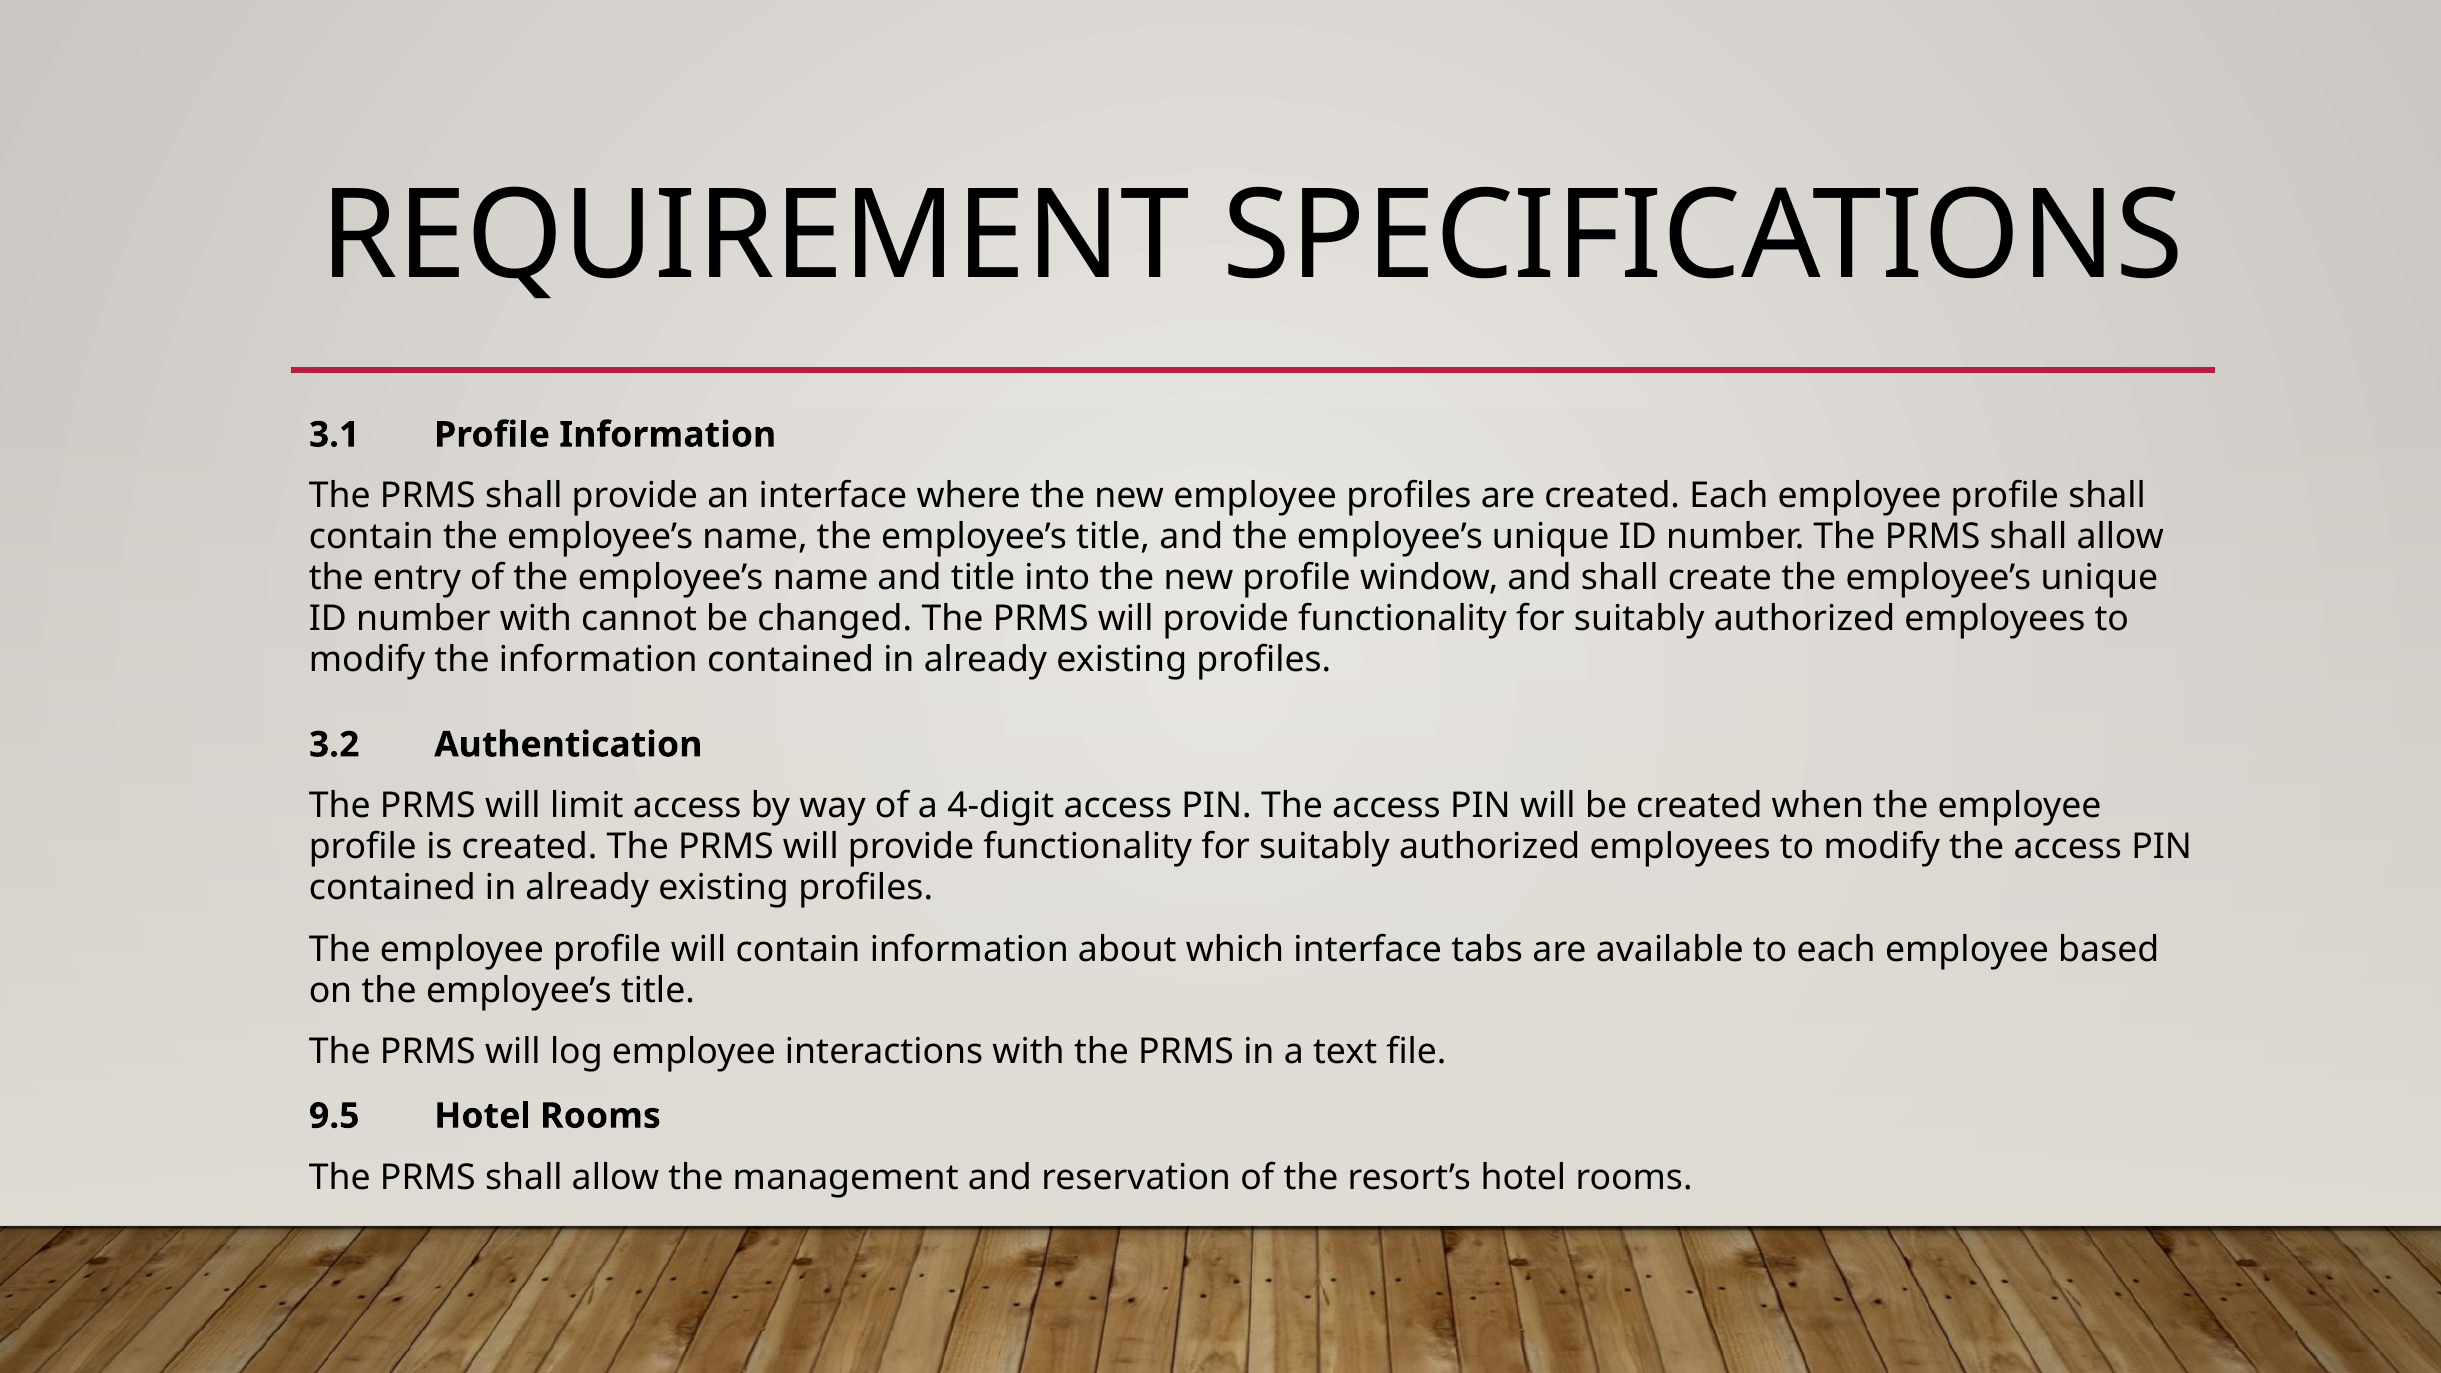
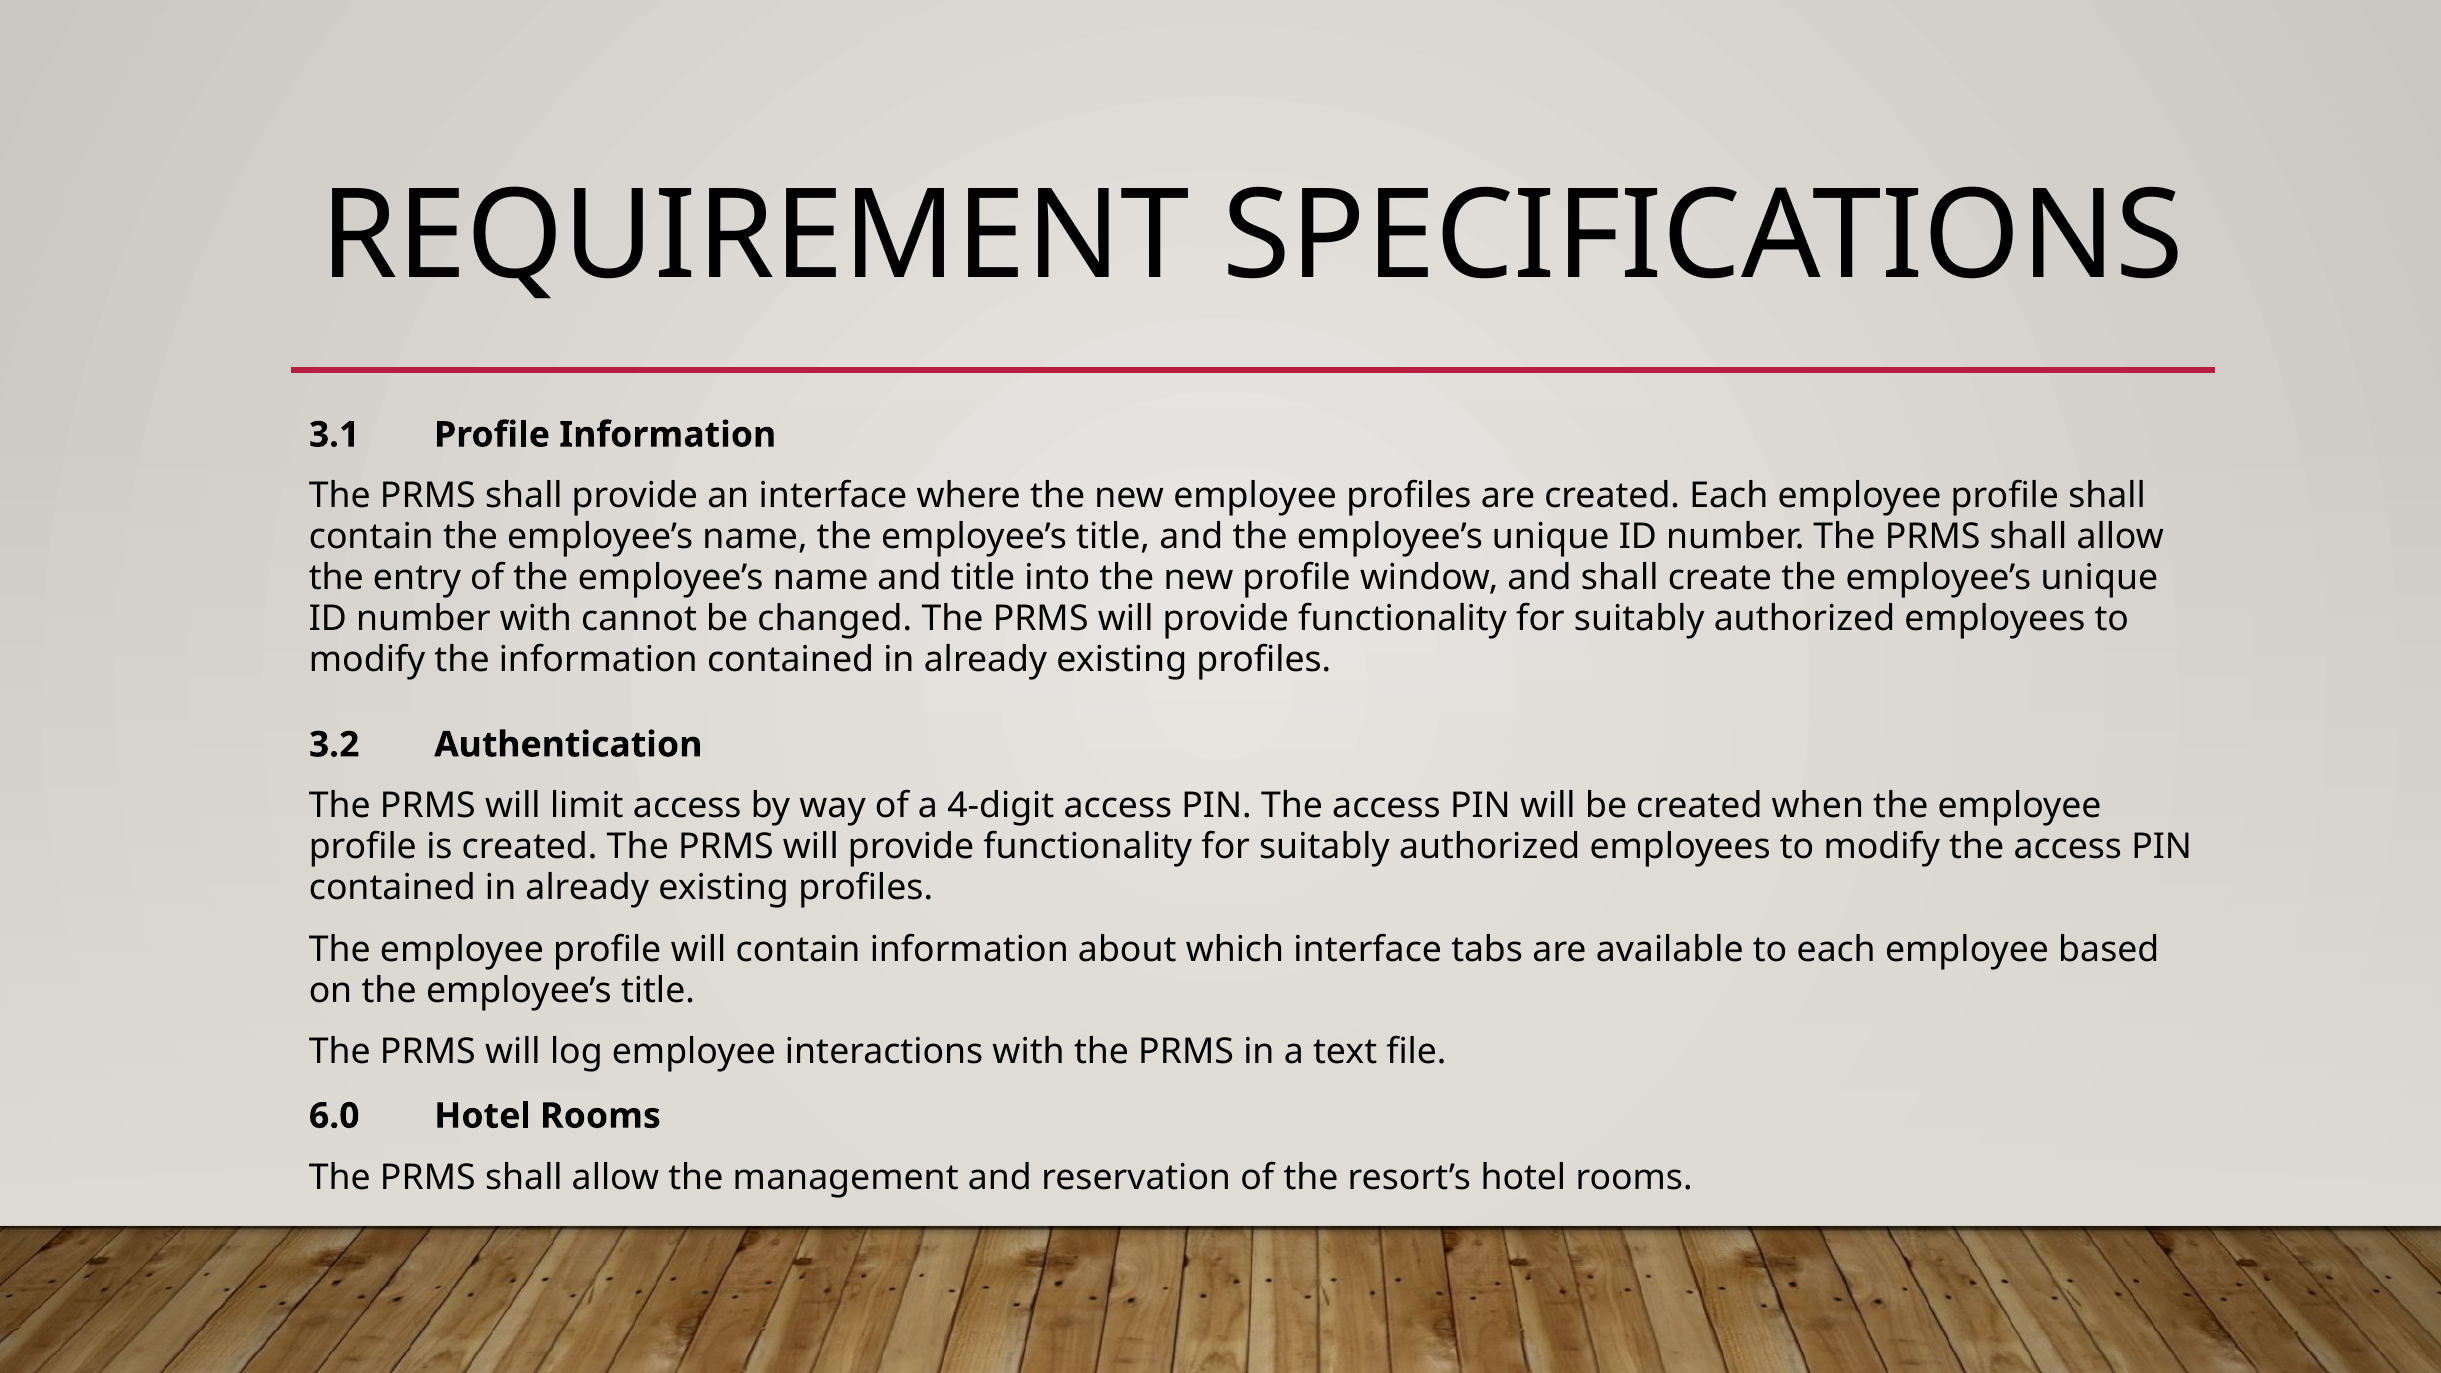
9.5: 9.5 -> 6.0
